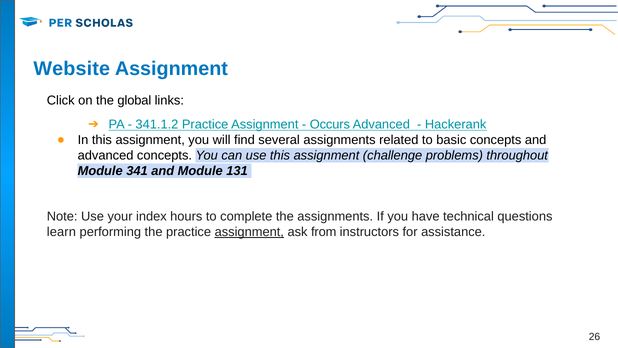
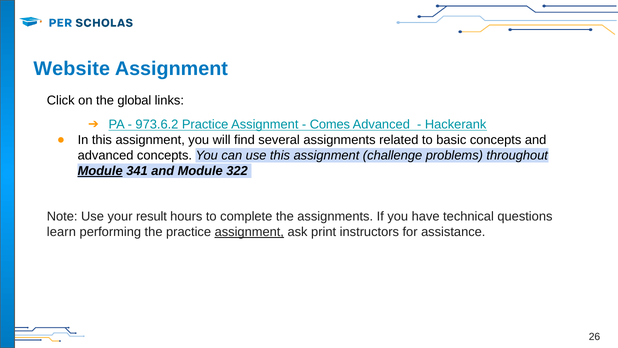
341.1.2: 341.1.2 -> 973.6.2
Occurs: Occurs -> Comes
Module at (100, 171) underline: none -> present
131: 131 -> 322
index: index -> result
from: from -> print
